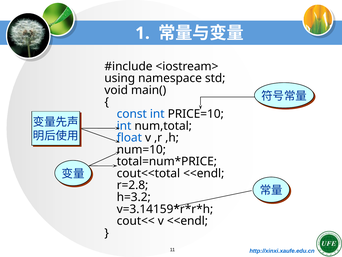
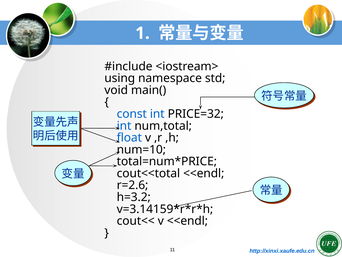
PRICE=10: PRICE=10 -> PRICE=32
r=2.8: r=2.8 -> r=2.6
